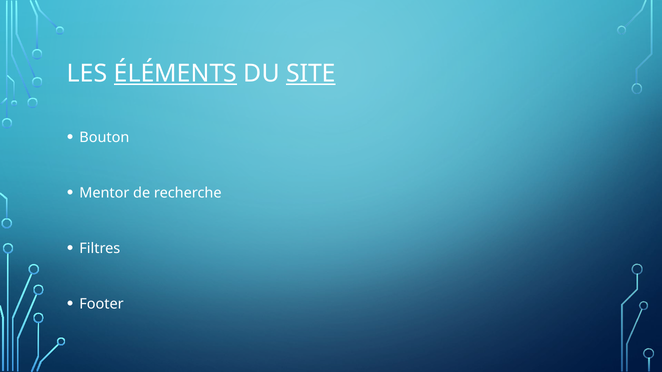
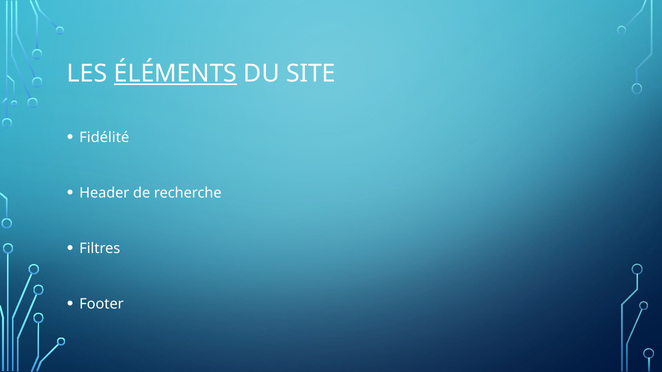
SITE underline: present -> none
Bouton: Bouton -> Fidélité
Mentor: Mentor -> Header
